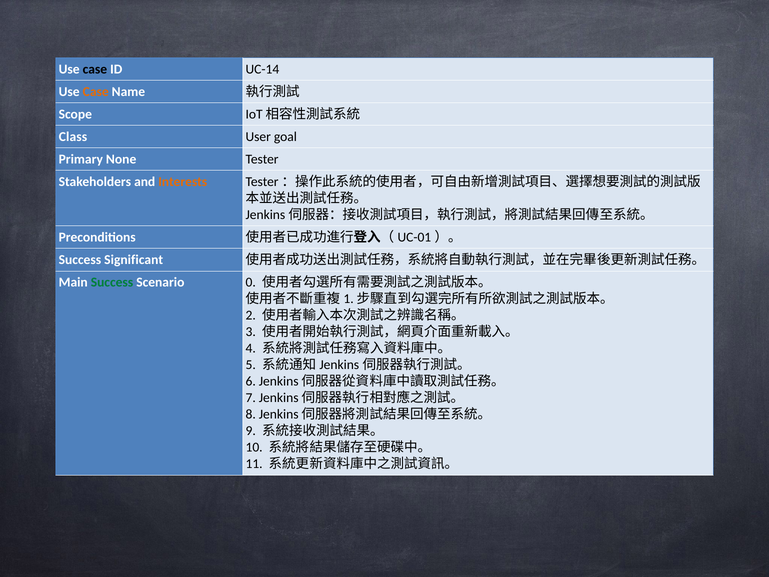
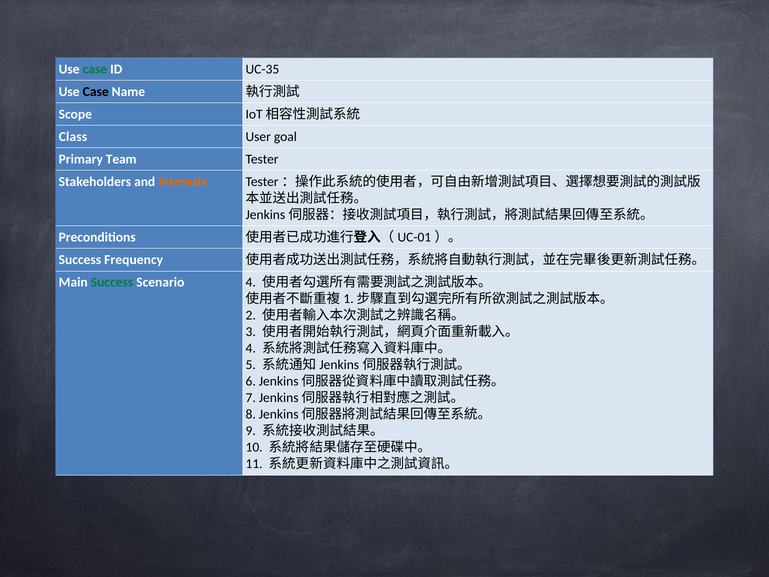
case at (95, 69) colour: black -> green
UC-14: UC-14 -> UC-35
Case at (96, 92) colour: orange -> black
None: None -> Team
Significant: Significant -> Frequency
Scenario 0: 0 -> 4
